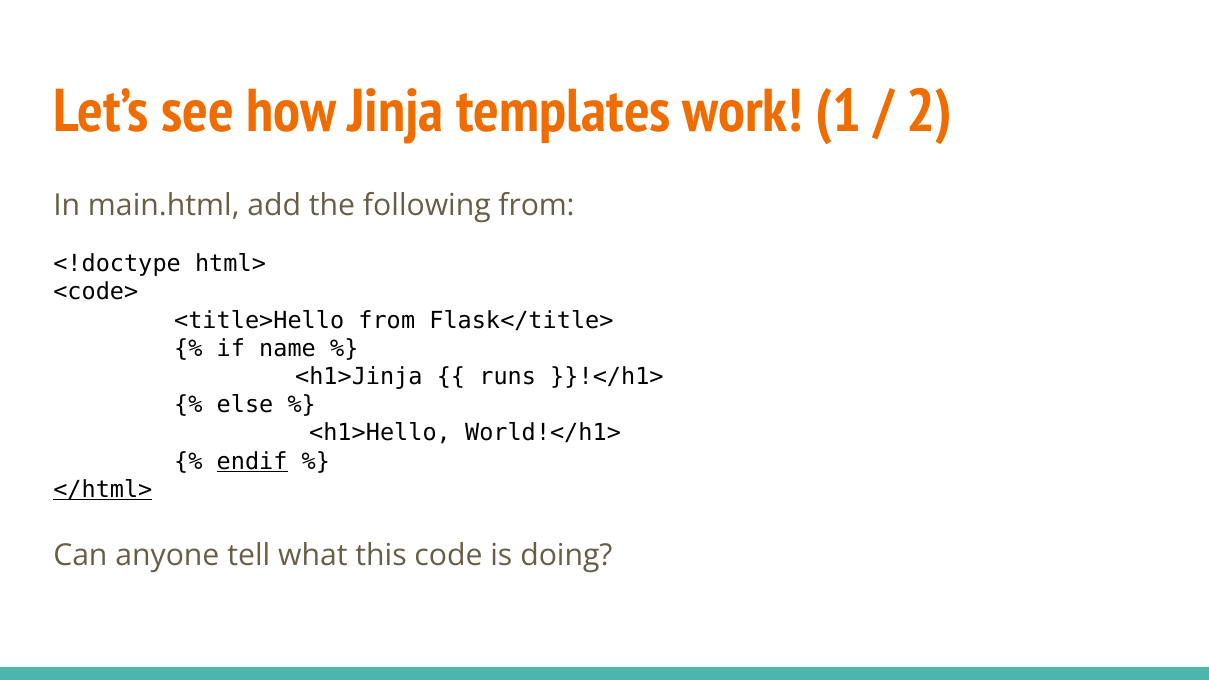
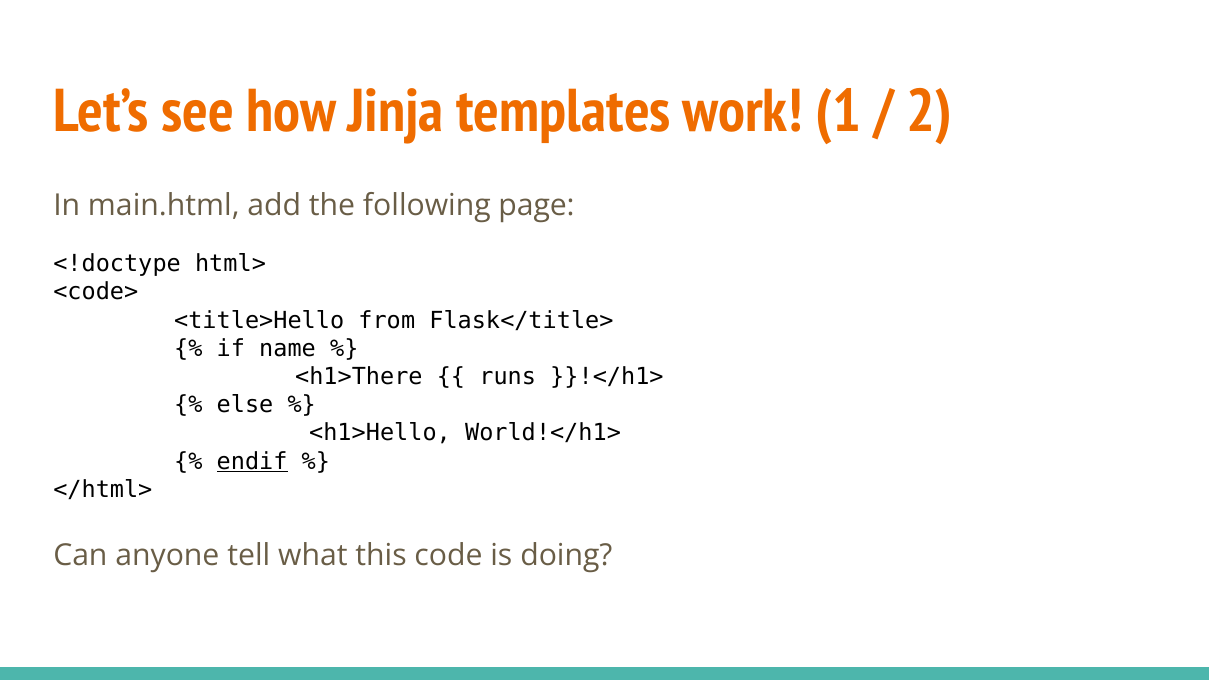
following from: from -> page
<h1>Jinja: <h1>Jinja -> <h1>There
</html> underline: present -> none
